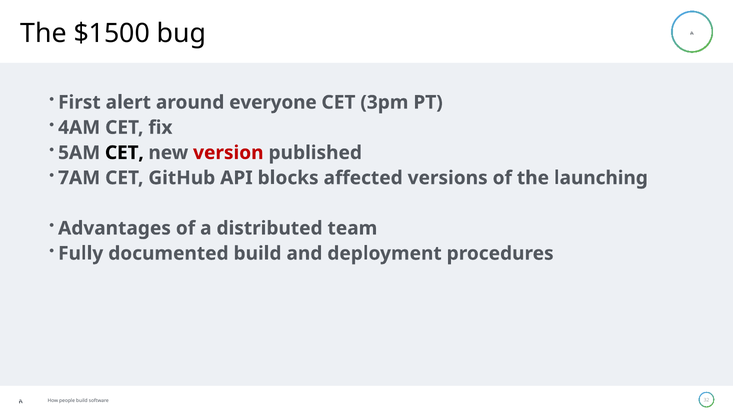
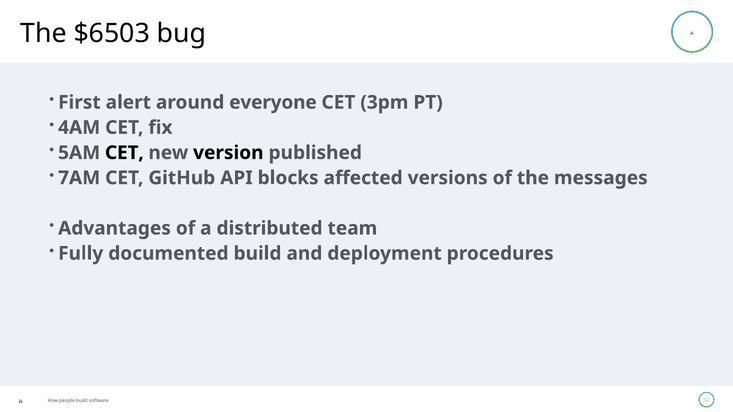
$1500: $1500 -> $6503
version colour: red -> black
launching: launching -> messages
